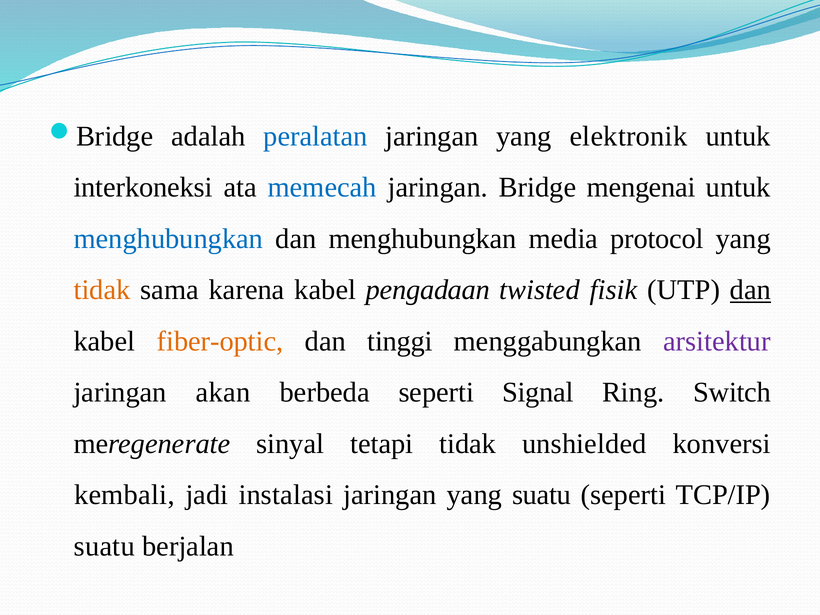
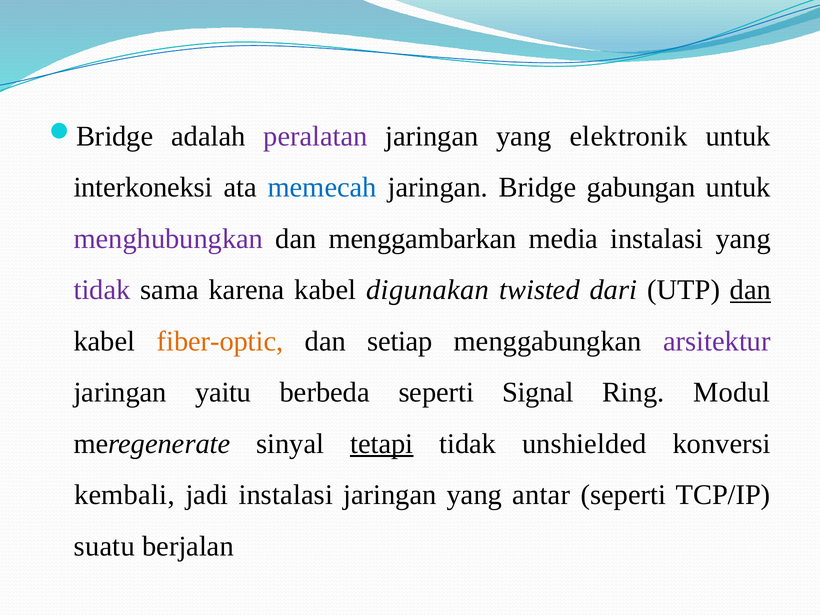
peralatan colour: blue -> purple
mengenai: mengenai -> gabungan
menghubungkan at (168, 239) colour: blue -> purple
dan menghubungkan: menghubungkan -> menggambarkan
media protocol: protocol -> instalasi
tidak at (102, 290) colour: orange -> purple
pengadaan: pengadaan -> digunakan
fisik: fisik -> dari
tinggi: tinggi -> setiap
akan: akan -> yaitu
Switch: Switch -> Modul
tetapi underline: none -> present
yang suatu: suatu -> antar
